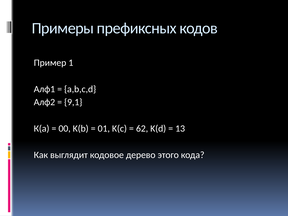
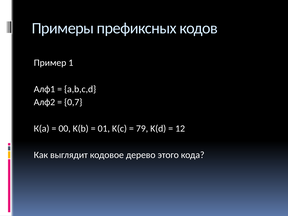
9,1: 9,1 -> 0,7
62: 62 -> 79
13: 13 -> 12
